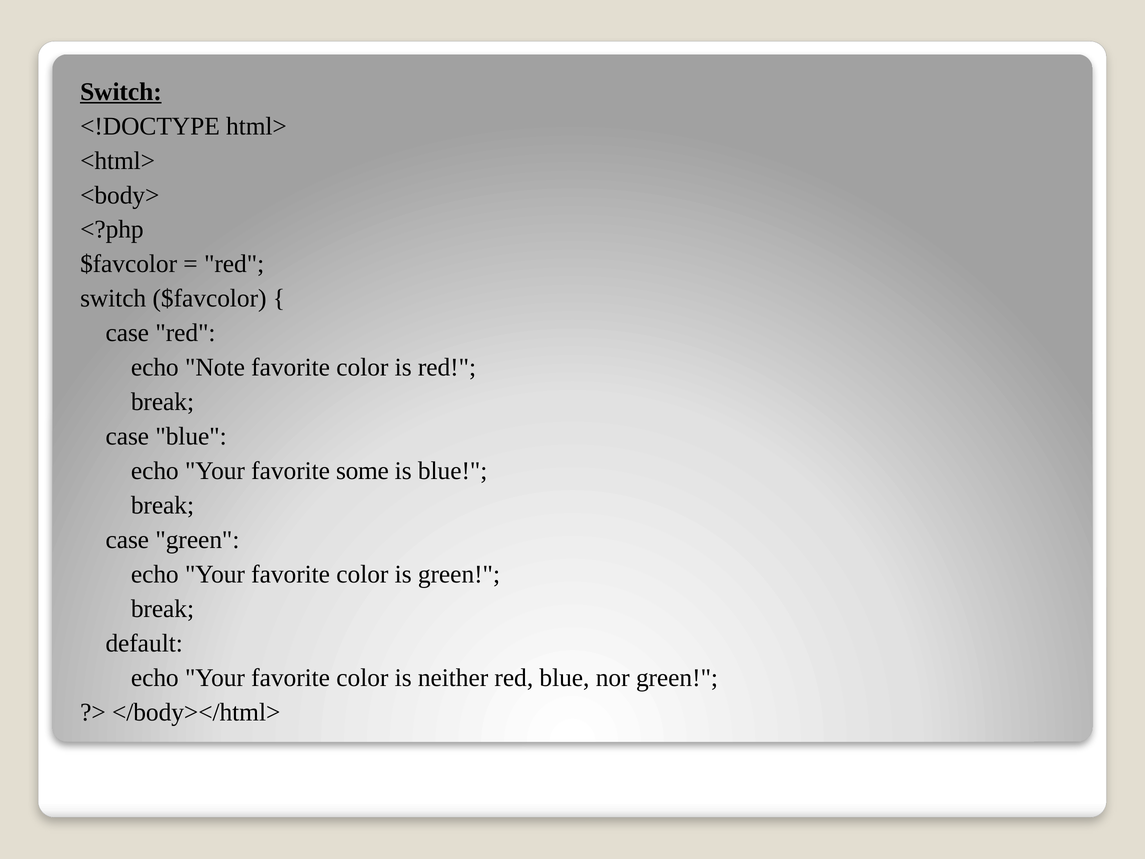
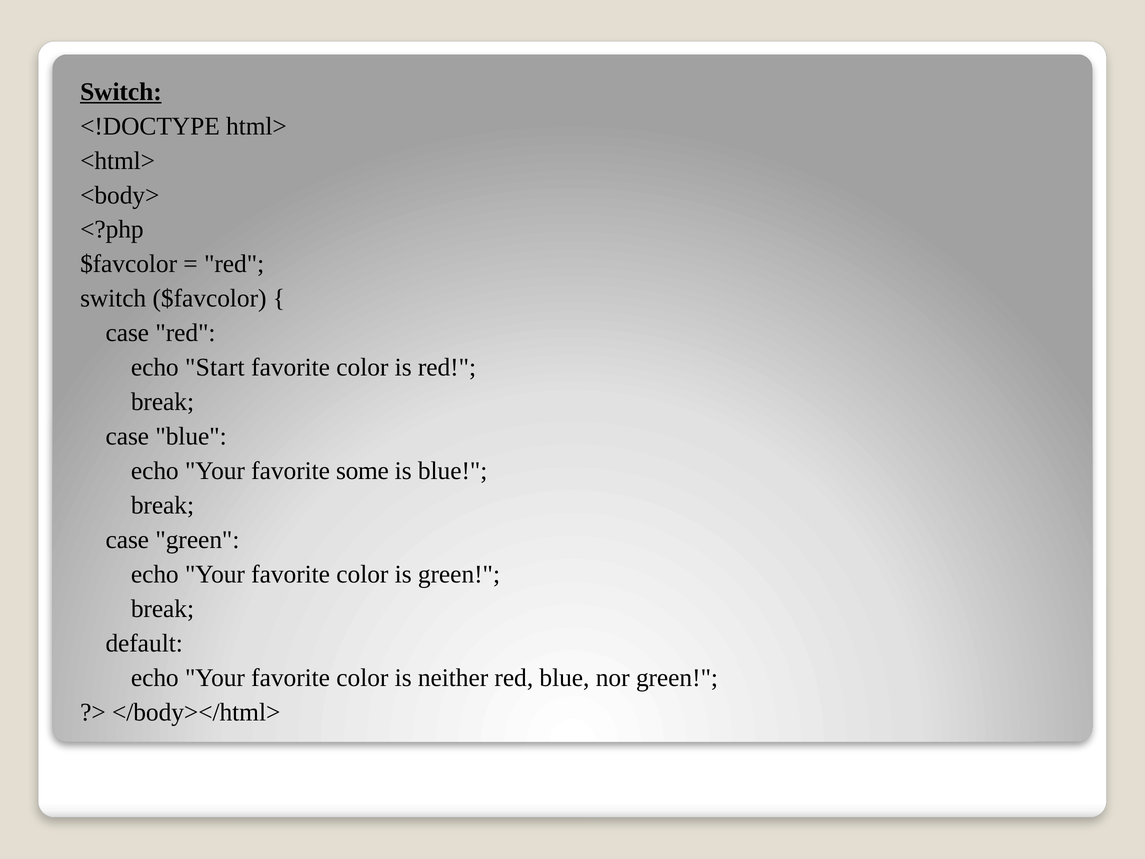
Note: Note -> Start
